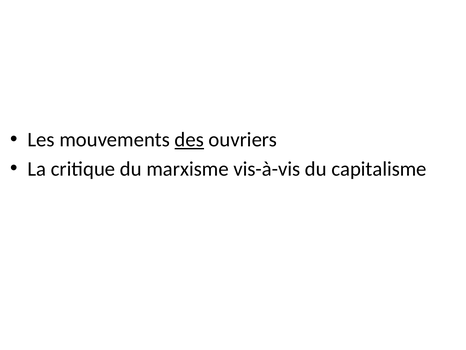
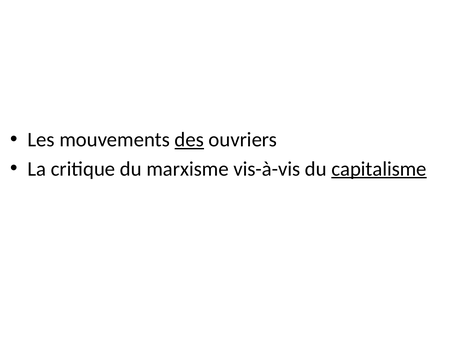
capitalisme underline: none -> present
